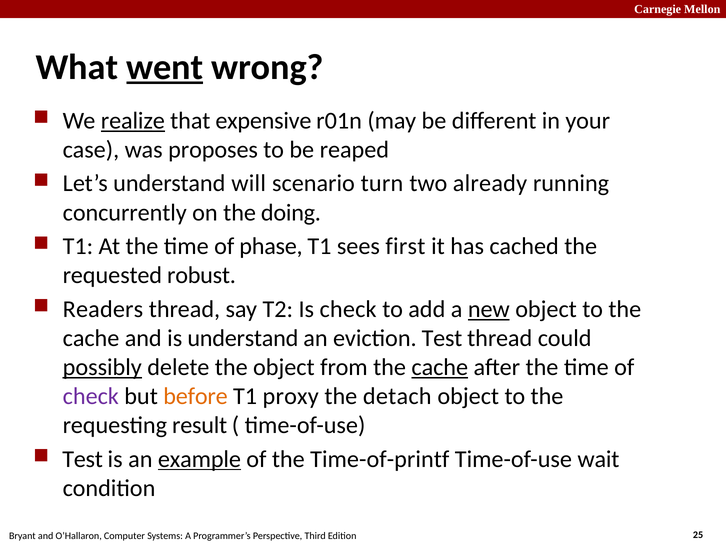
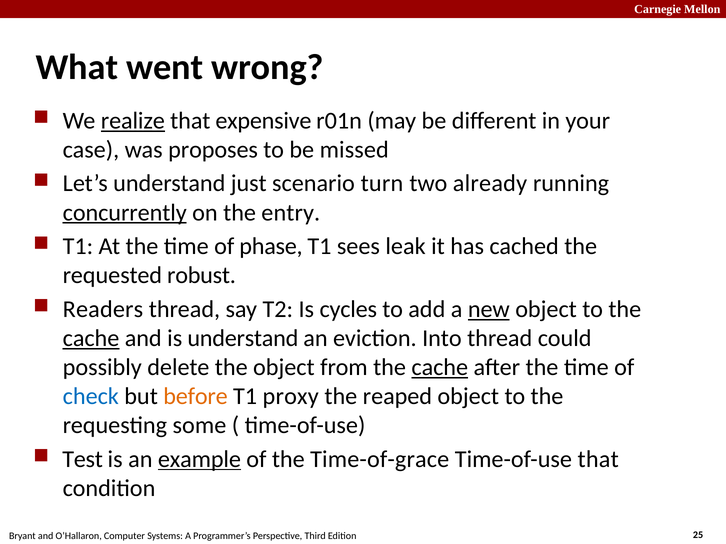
went underline: present -> none
reaped: reaped -> missed
will: will -> just
concurrently underline: none -> present
doing: doing -> entry
first: first -> leak
Is check: check -> cycles
cache at (91, 339) underline: none -> present
eviction Test: Test -> Into
possibly underline: present -> none
check at (91, 397) colour: purple -> blue
detach: detach -> reaped
result: result -> some
Time-of-printf: Time-of-printf -> Time-of-grace
Time-of-use wait: wait -> that
